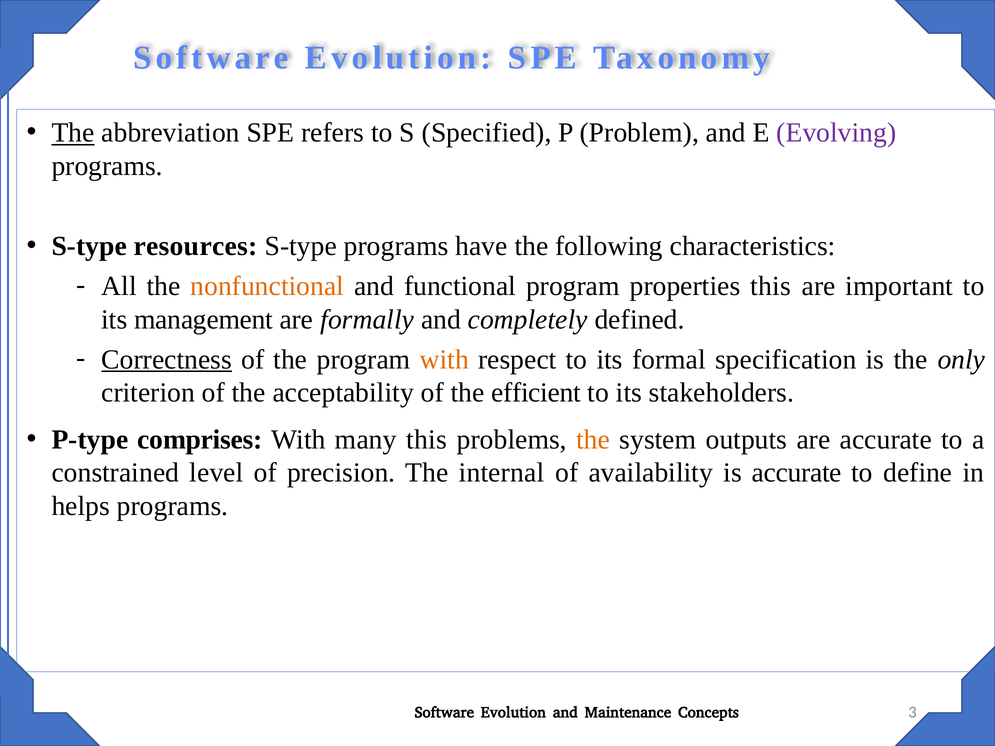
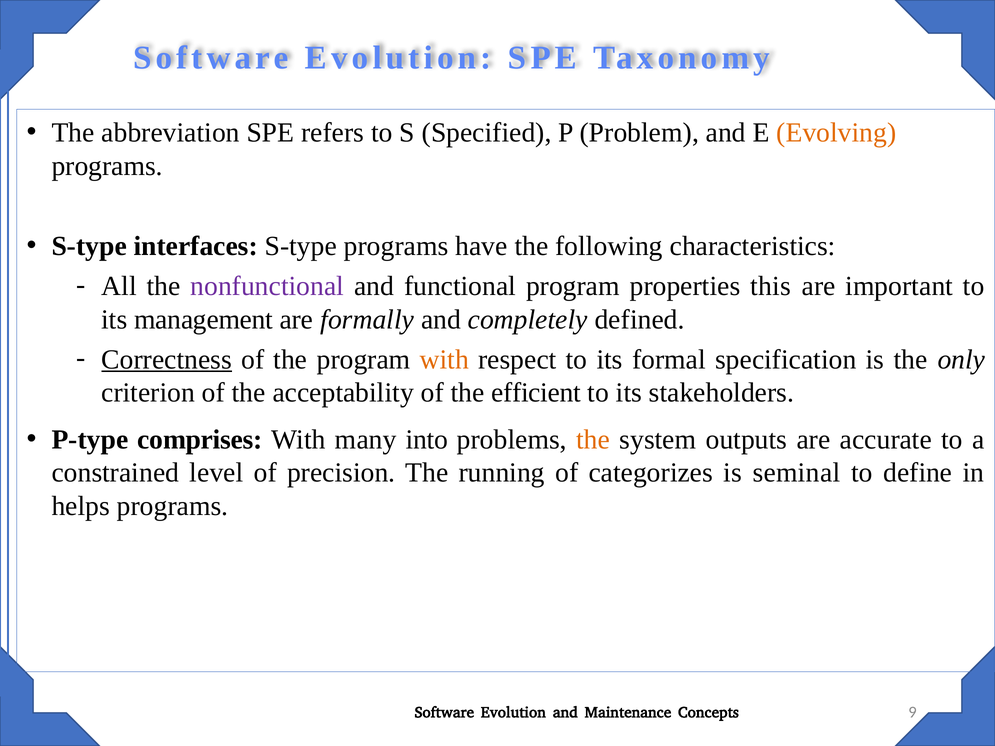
The at (73, 133) underline: present -> none
Evolving colour: purple -> orange
resources: resources -> interfaces
nonfunctional colour: orange -> purple
many this: this -> into
internal: internal -> running
availability: availability -> categorizes
is accurate: accurate -> seminal
3: 3 -> 9
